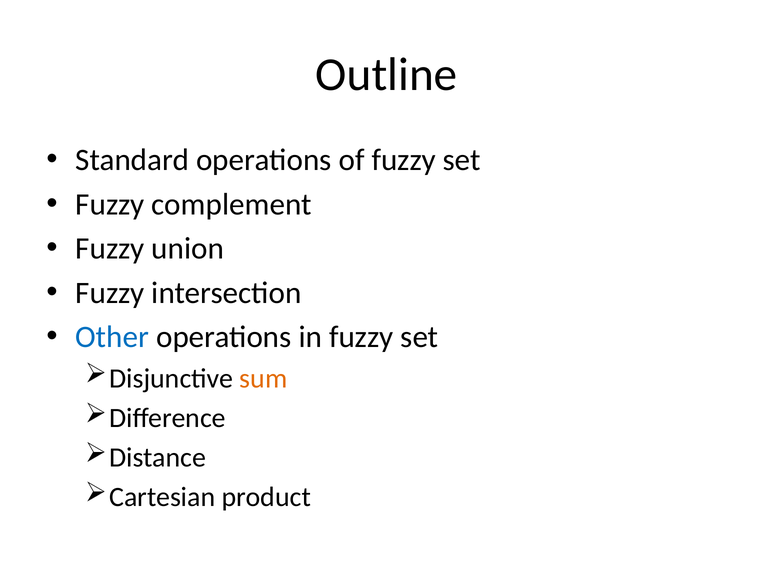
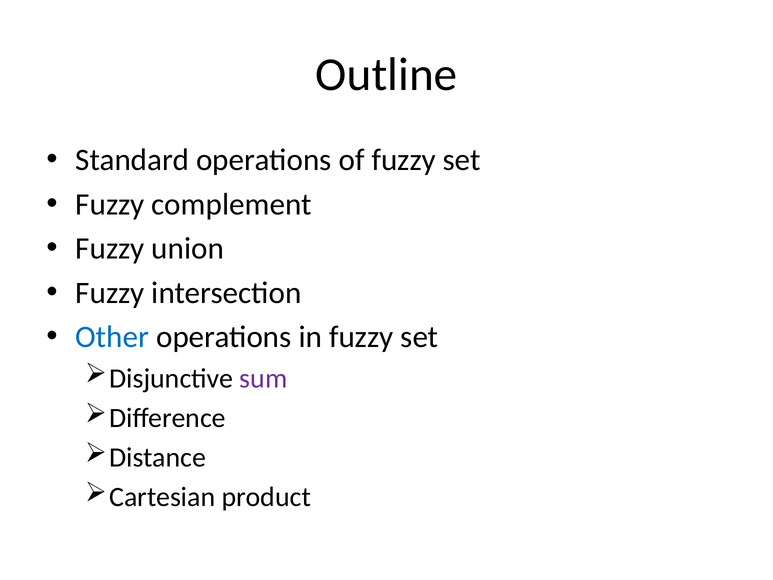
sum colour: orange -> purple
